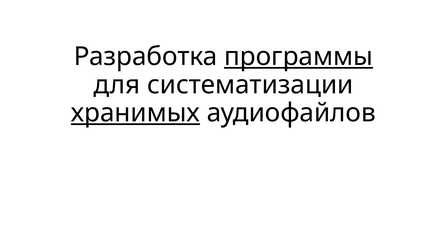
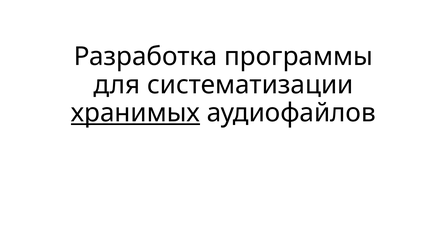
программы underline: present -> none
